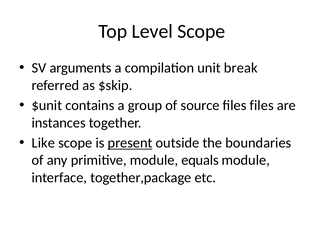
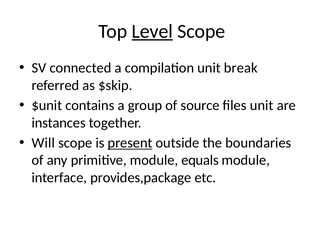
Level underline: none -> present
arguments: arguments -> connected
files files: files -> unit
Like: Like -> Will
together,package: together,package -> provides,package
